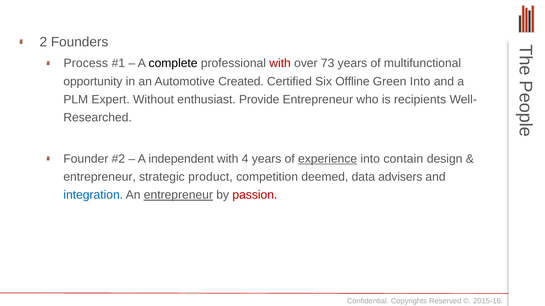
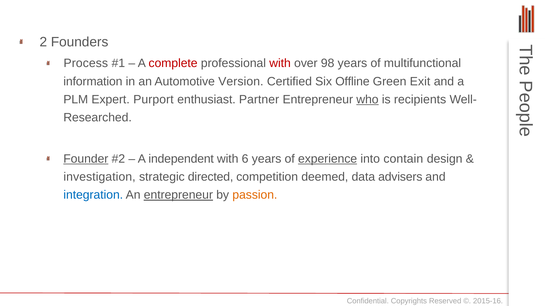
complete colour: black -> red
73: 73 -> 98
opportunity: opportunity -> information
Created: Created -> Version
Green Into: Into -> Exit
Without: Without -> Purport
Provide: Provide -> Partner
who underline: none -> present
Founder underline: none -> present
4: 4 -> 6
entrepreneur at (100, 177): entrepreneur -> investigation
product: product -> directed
passion colour: red -> orange
